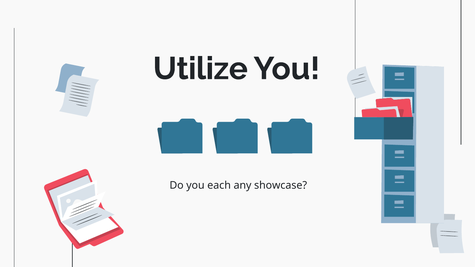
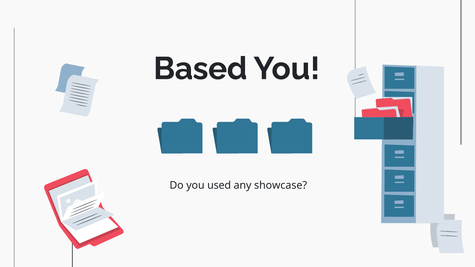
Utilize: Utilize -> Based
each: each -> used
